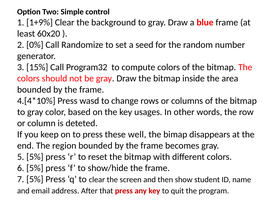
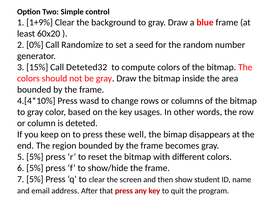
Program32: Program32 -> Deteted32
